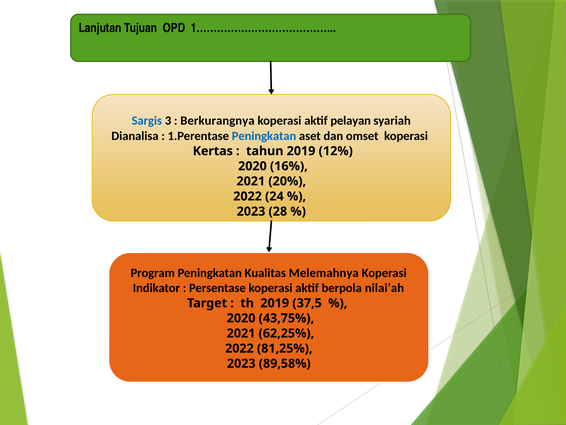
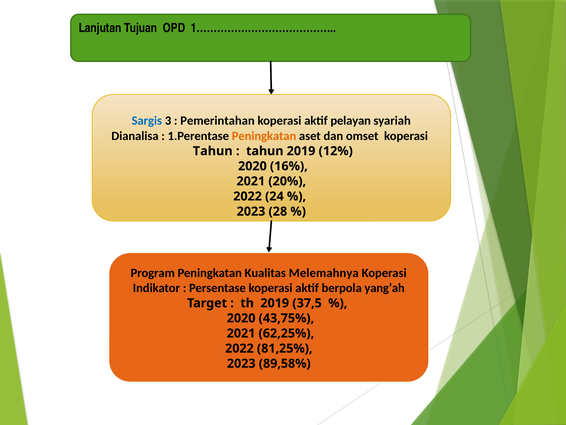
Berkurangnya: Berkurangnya -> Pemerintahan
Peningkatan at (264, 136) colour: blue -> orange
Kertas at (213, 151): Kertas -> Tahun
nilai’ah: nilai’ah -> yang’ah
